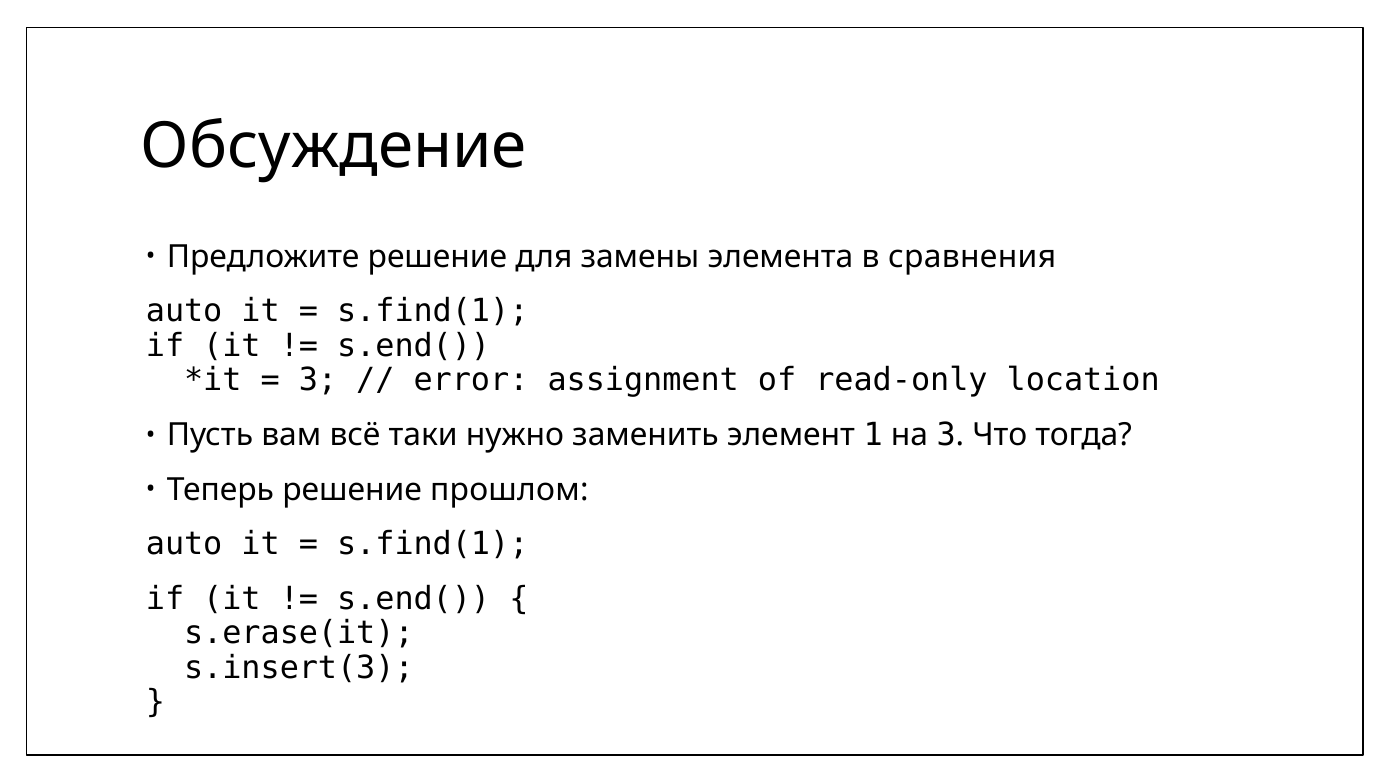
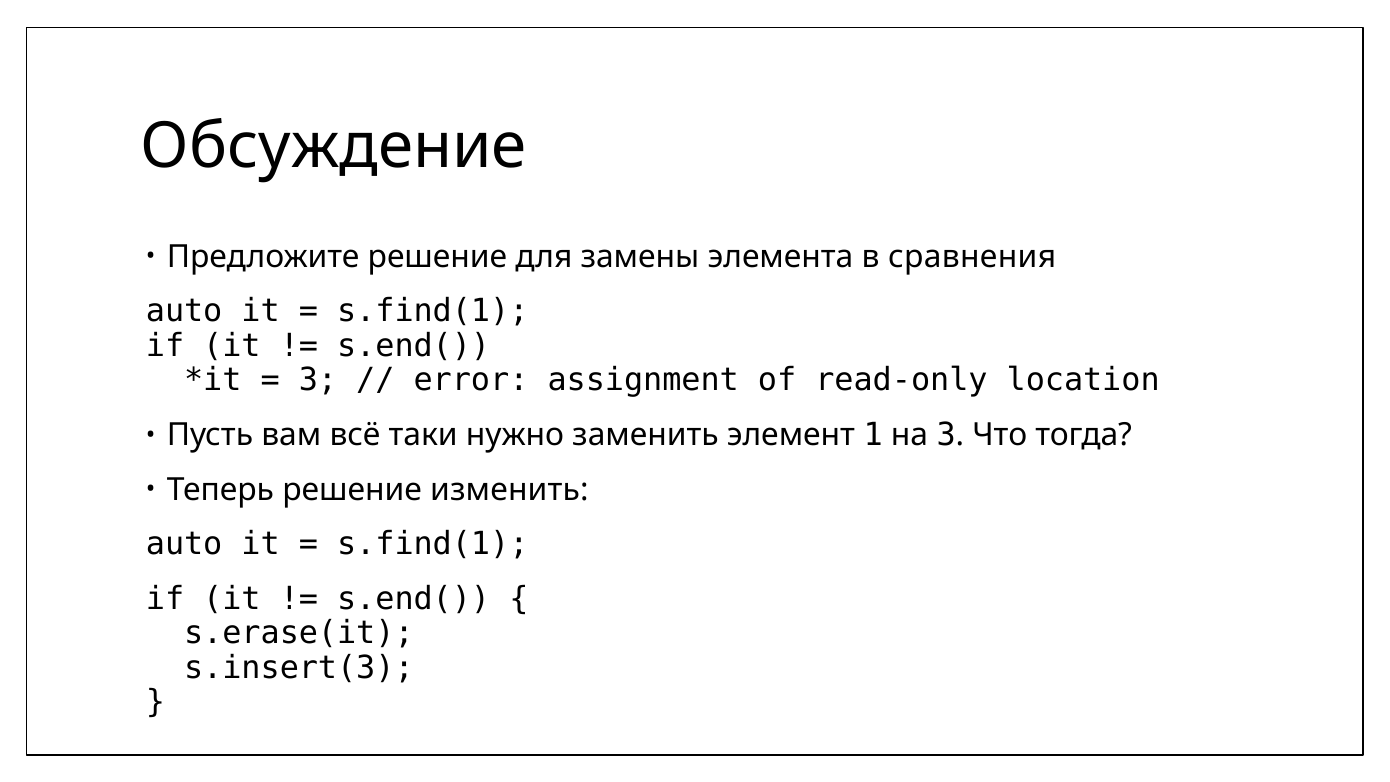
прошлом: прошлом -> изменить
